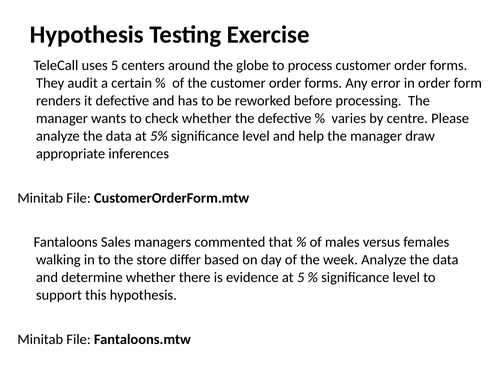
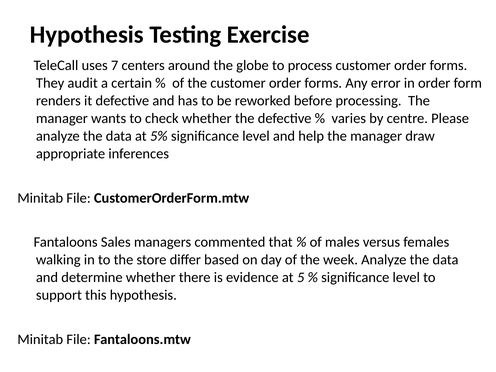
uses 5: 5 -> 7
